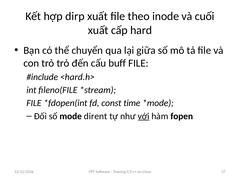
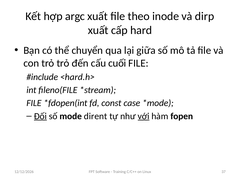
dirp: dirp -> argc
cuối: cuối -> dirp
buff: buff -> cuối
time: time -> case
Đối underline: none -> present
